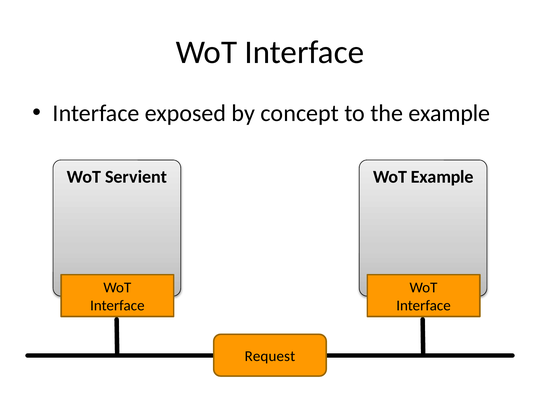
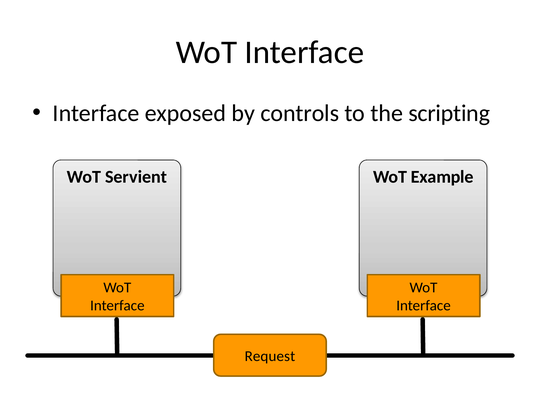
concept: concept -> controls
the example: example -> scripting
